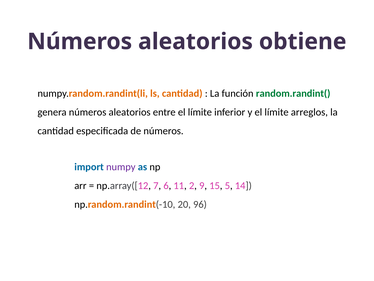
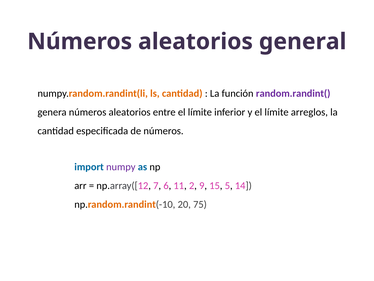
obtiene: obtiene -> general
random.randint( colour: green -> purple
96: 96 -> 75
